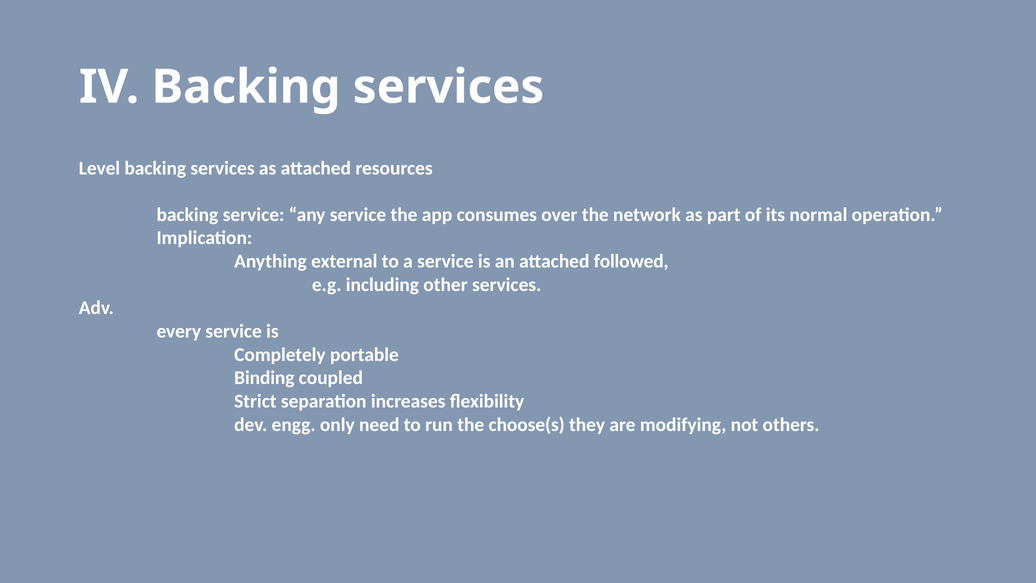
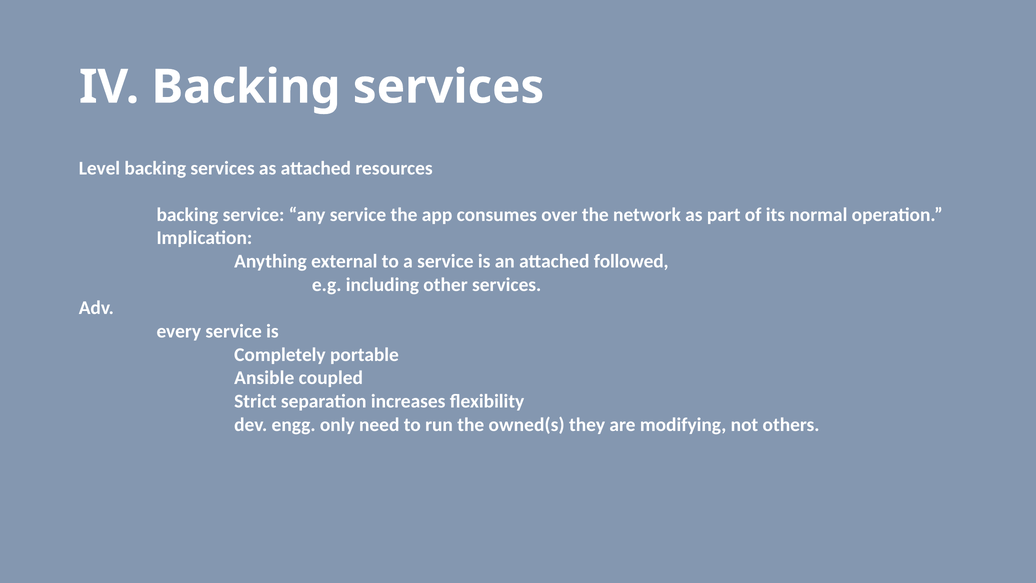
Binding: Binding -> Ansible
choose(s: choose(s -> owned(s
